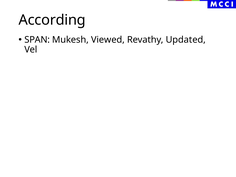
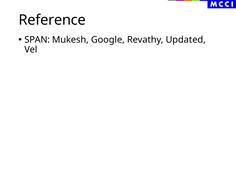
According: According -> Reference
Viewed: Viewed -> Google
